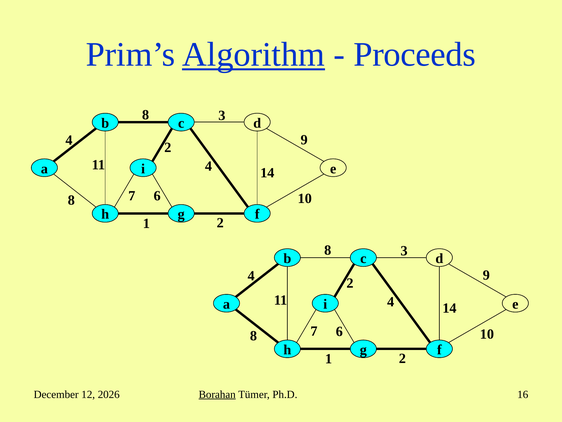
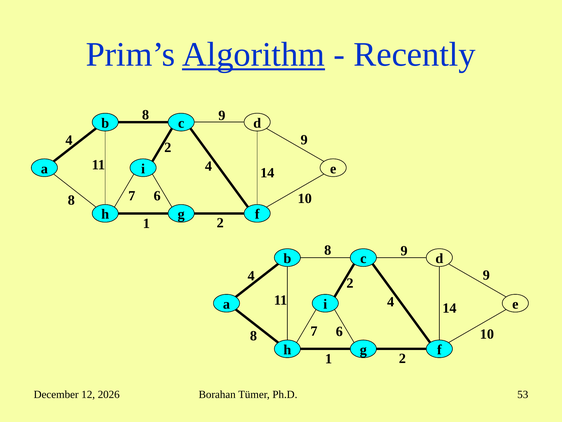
Proceeds: Proceeds -> Recently
3 at (222, 115): 3 -> 9
3 at (404, 251): 3 -> 9
Borahan underline: present -> none
16: 16 -> 53
